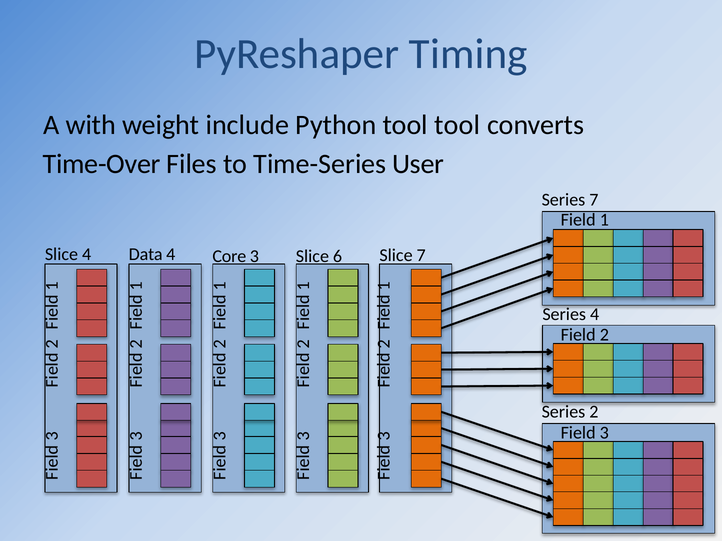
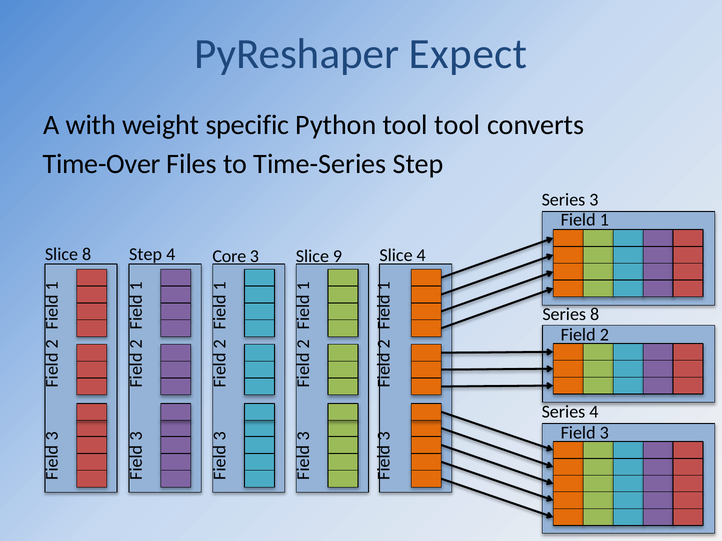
Timing: Timing -> Expect
include: include -> specific
Time-Series User: User -> Step
Series 7: 7 -> 3
Slice 4: 4 -> 8
Data at (146, 255): Data -> Step
Slice 7: 7 -> 4
6: 6 -> 9
4 at (595, 315): 4 -> 8
2 at (594, 412): 2 -> 4
